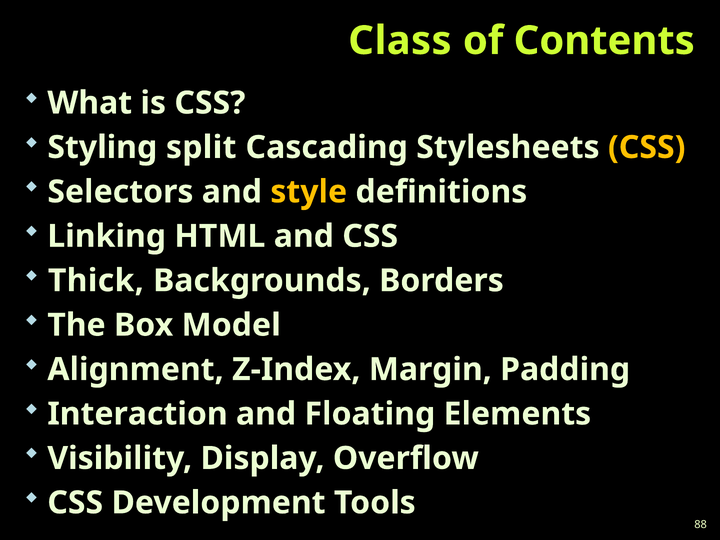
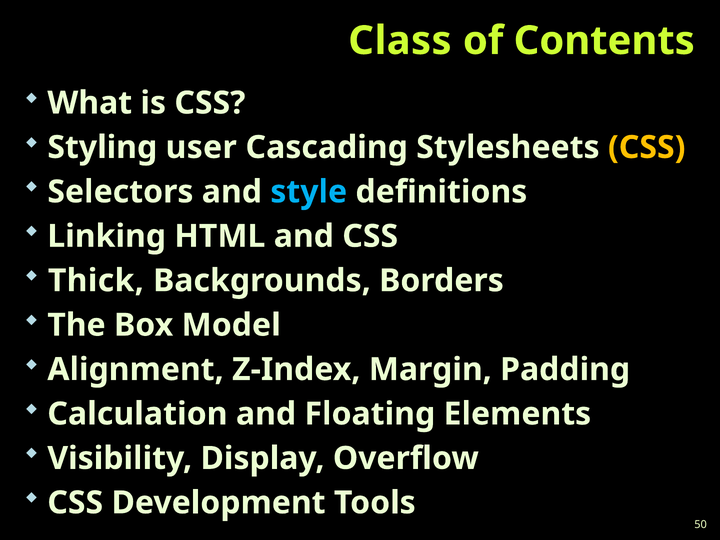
split: split -> user
style colour: yellow -> light blue
Interaction: Interaction -> Calculation
88: 88 -> 50
